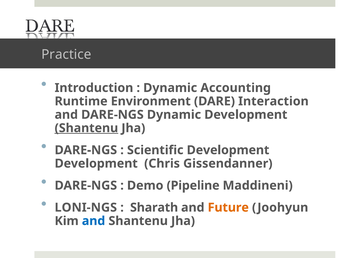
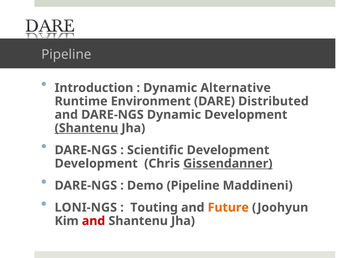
Practice at (66, 54): Practice -> Pipeline
Accounting: Accounting -> Alternative
Interaction: Interaction -> Distributed
Gissendanner underline: none -> present
Sharath: Sharath -> Touting
and at (94, 221) colour: blue -> red
